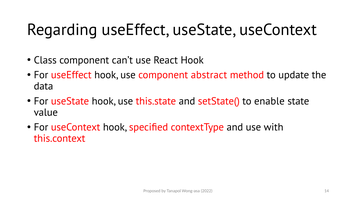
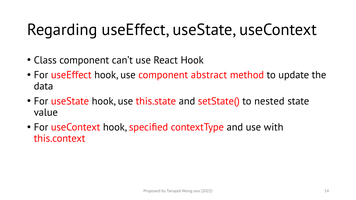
enable: enable -> nested
